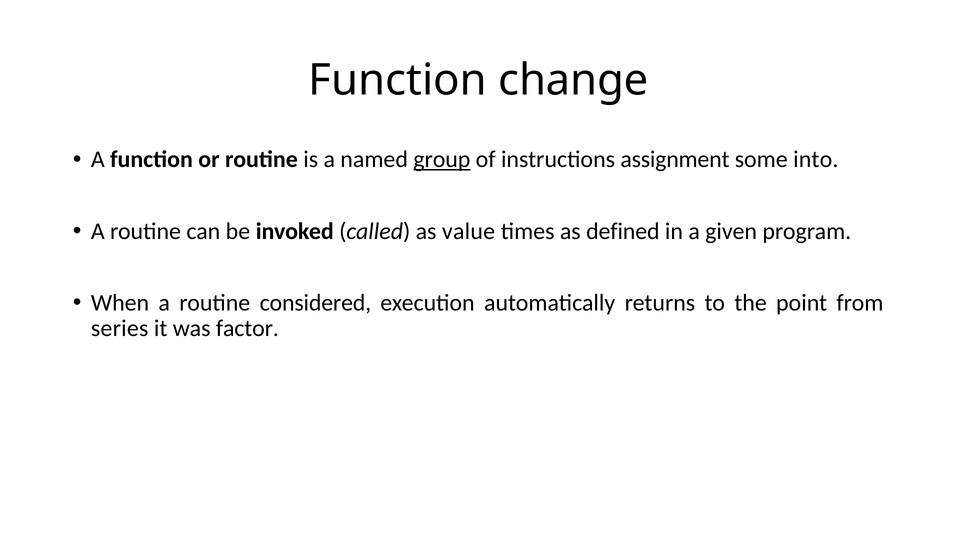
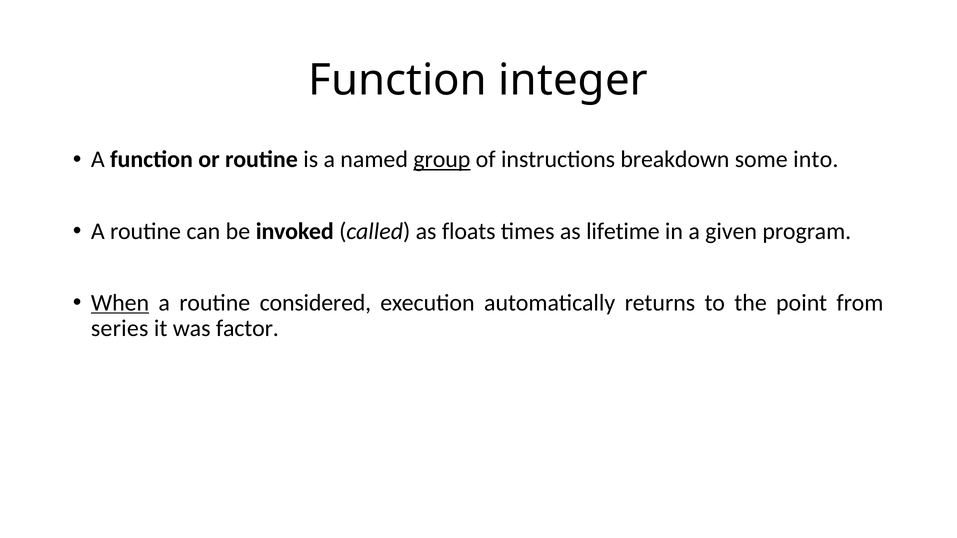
change: change -> integer
assignment: assignment -> breakdown
value: value -> floats
defined: defined -> lifetime
When underline: none -> present
